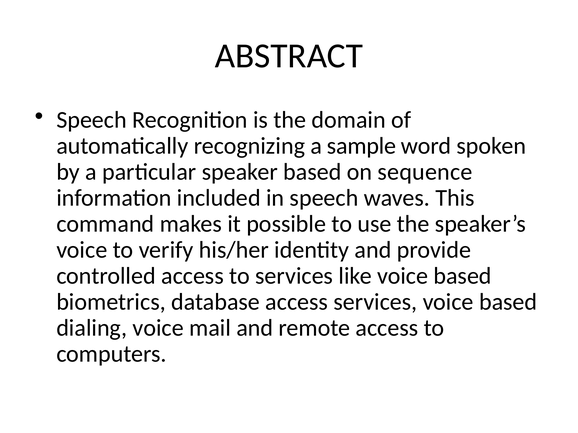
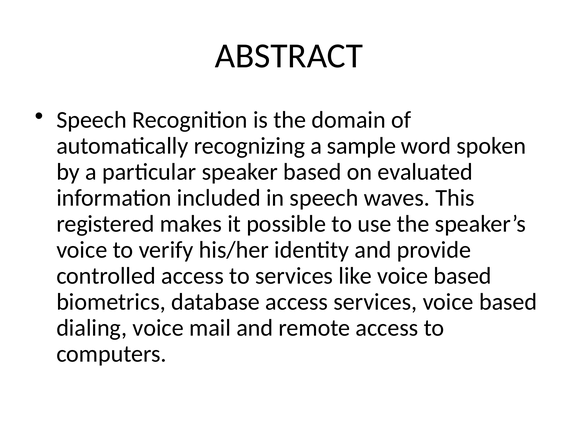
sequence: sequence -> evaluated
command: command -> registered
